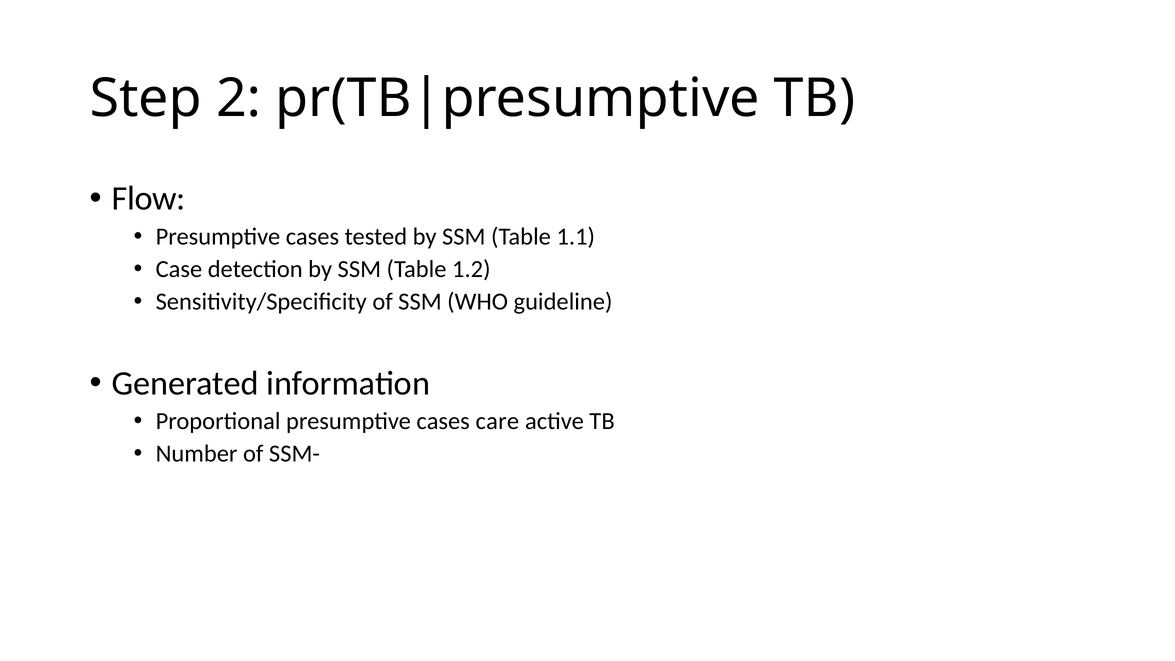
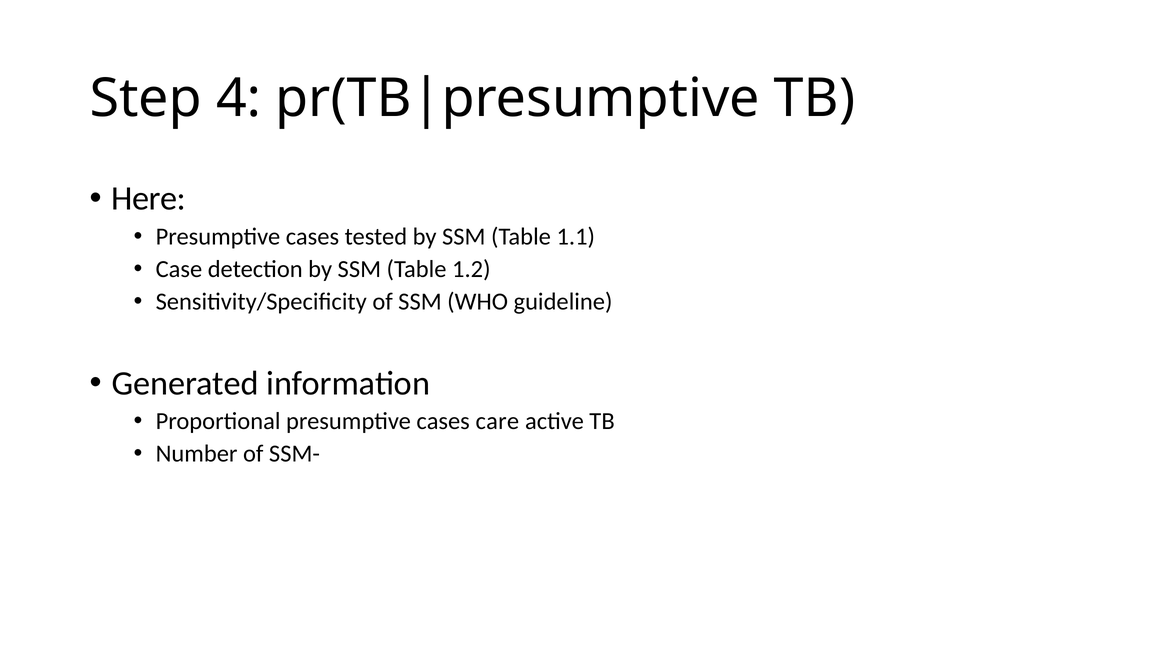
2: 2 -> 4
Flow: Flow -> Here
